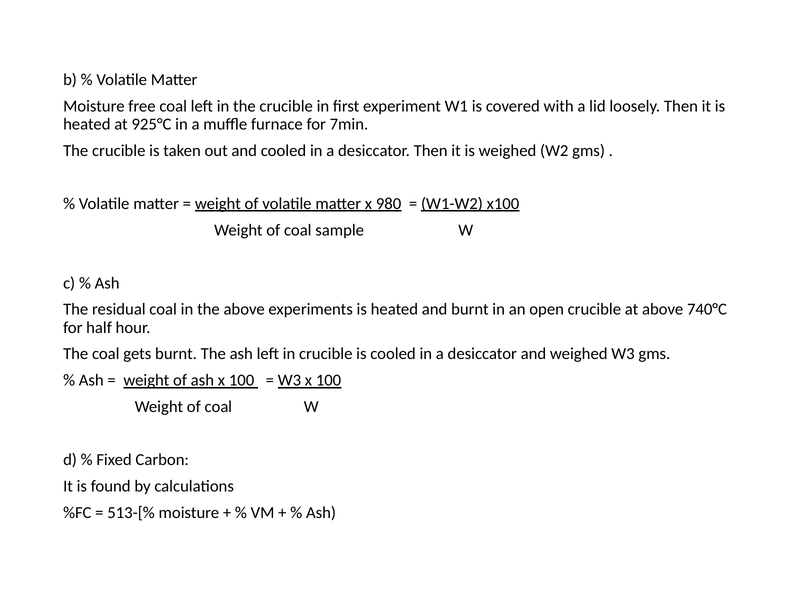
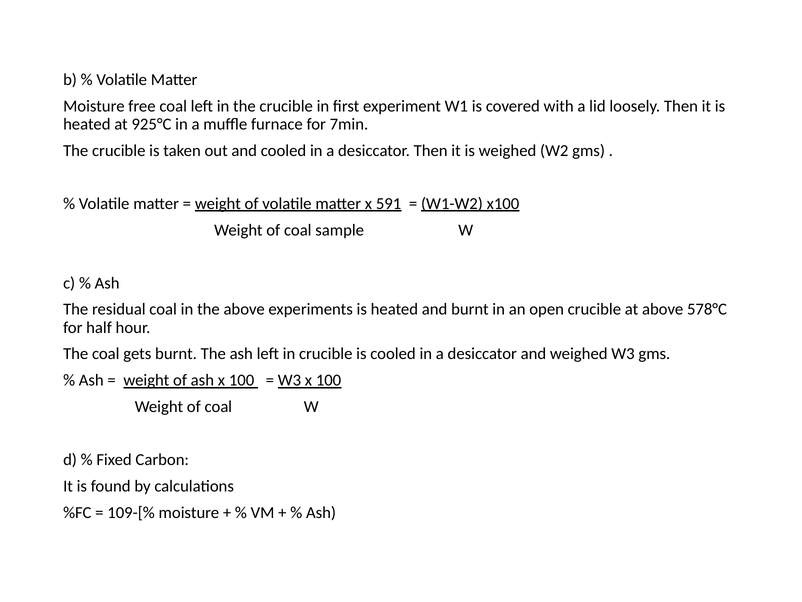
980: 980 -> 591
740°C: 740°C -> 578°C
513-[%: 513-[% -> 109-[%
